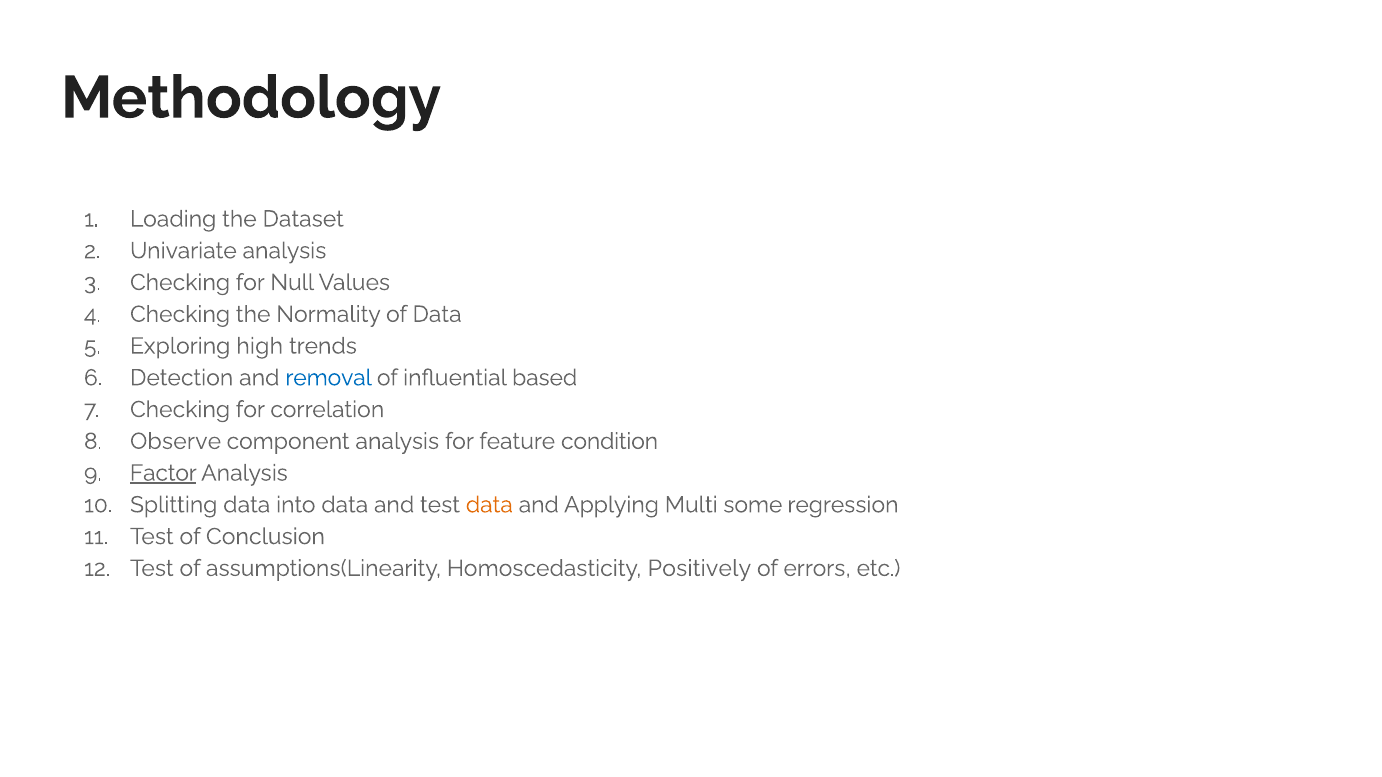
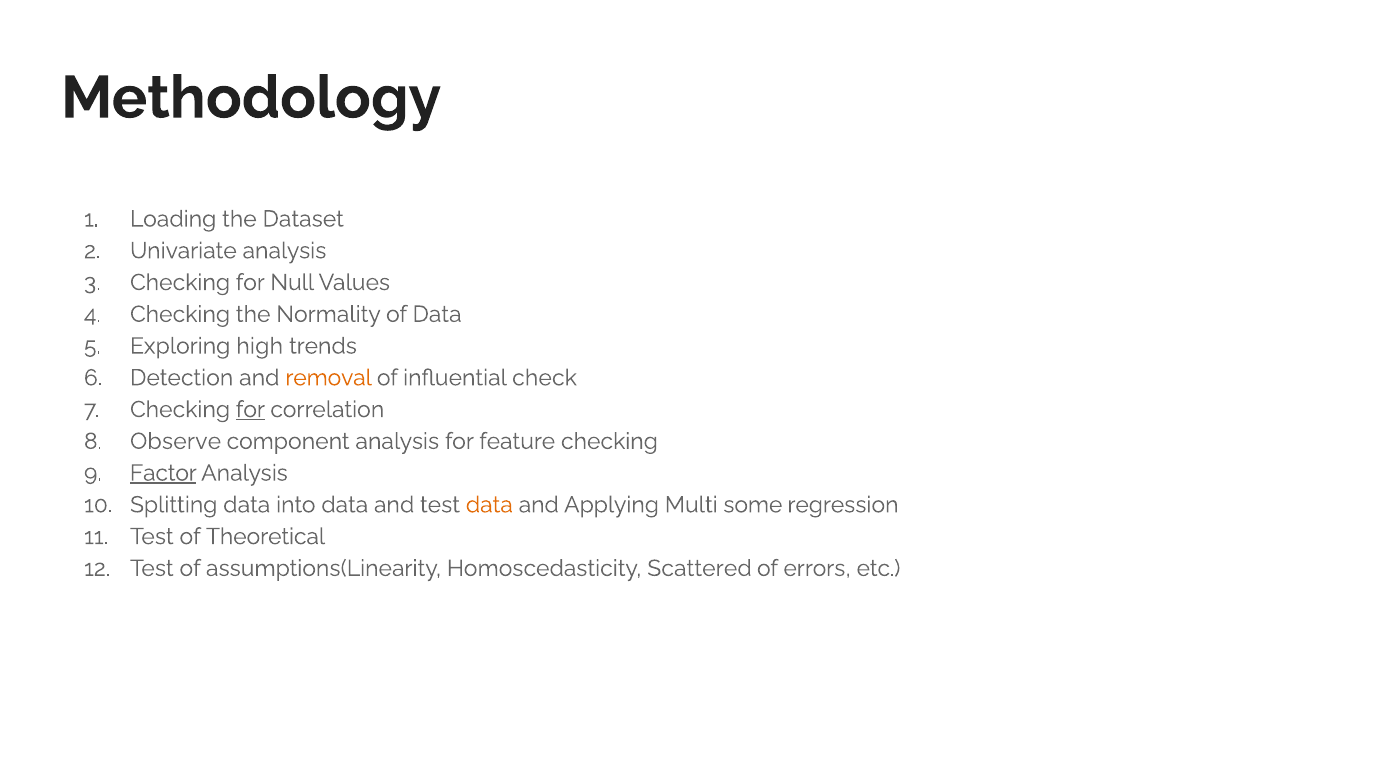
removal colour: blue -> orange
based: based -> check
for at (250, 410) underline: none -> present
feature condition: condition -> checking
Conclusion: Conclusion -> Theoretical
Positively: Positively -> Scattered
